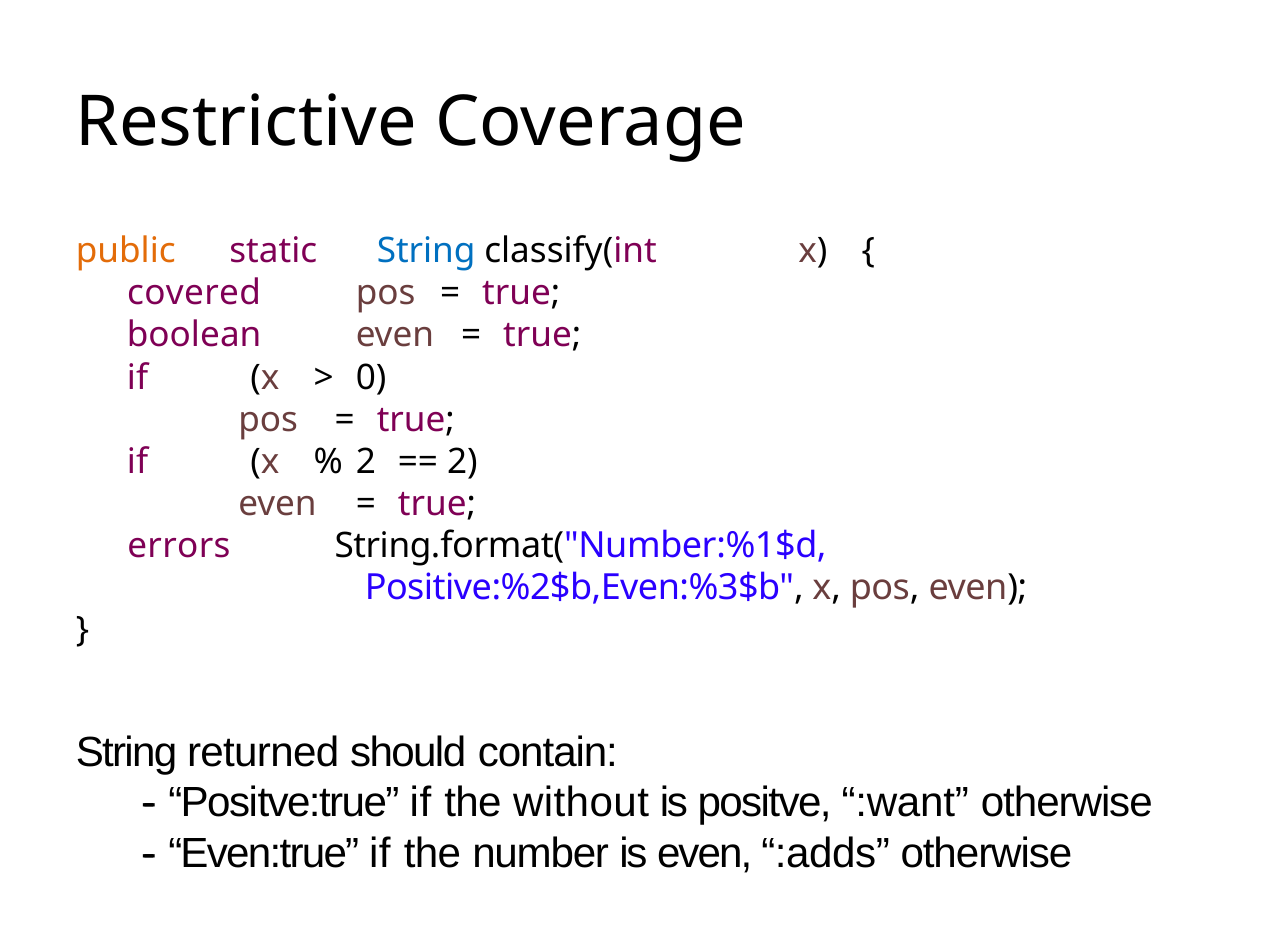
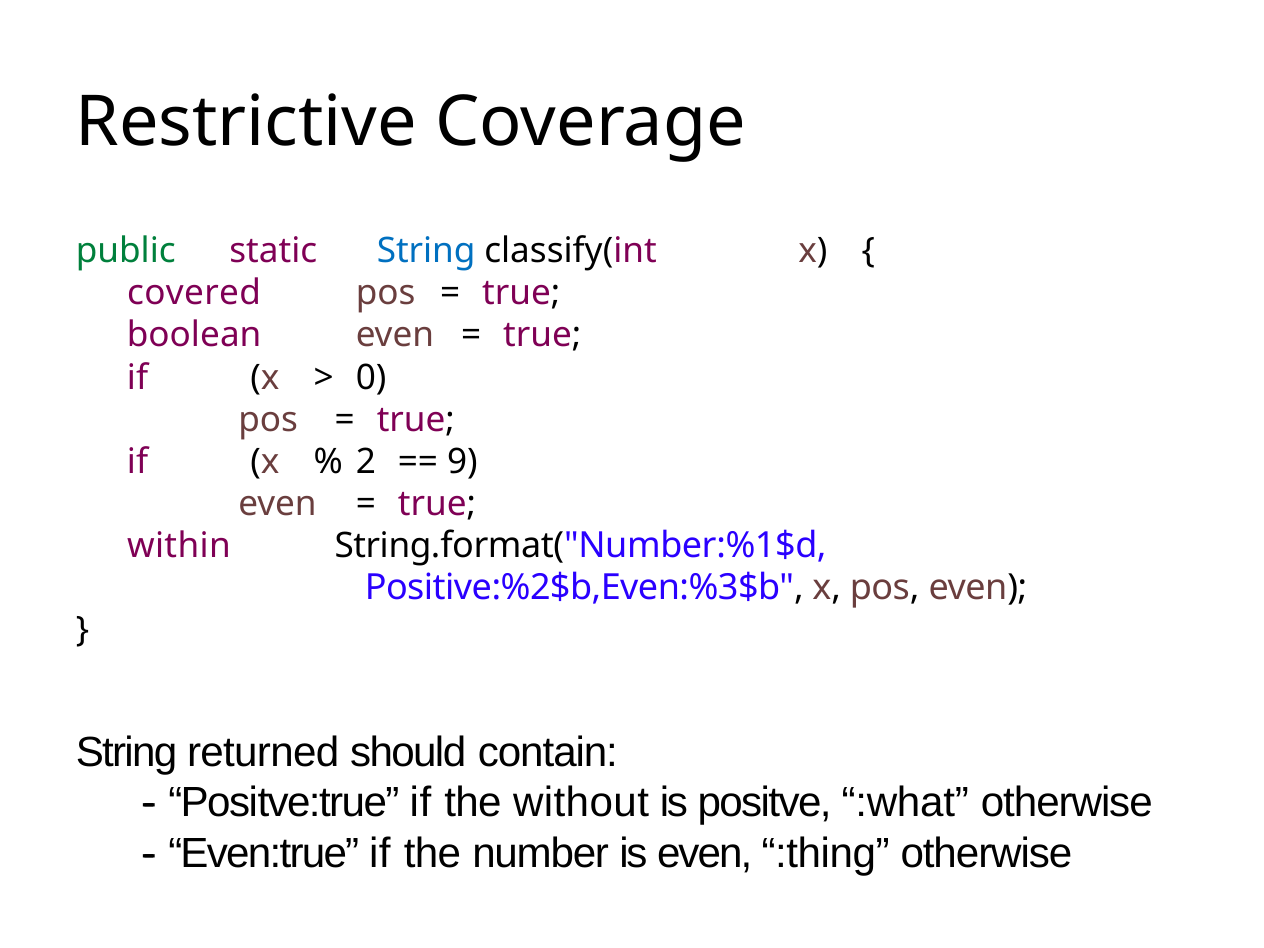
public colour: orange -> green
2 at (462, 462): 2 -> 9
errors: errors -> within
:want: :want -> :what
:adds: :adds -> :thing
